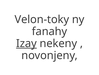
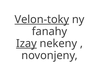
Velon-toky underline: none -> present
